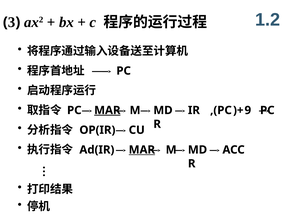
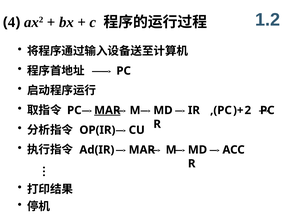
3: 3 -> 4
9: 9 -> 2
MAR at (142, 150) underline: present -> none
